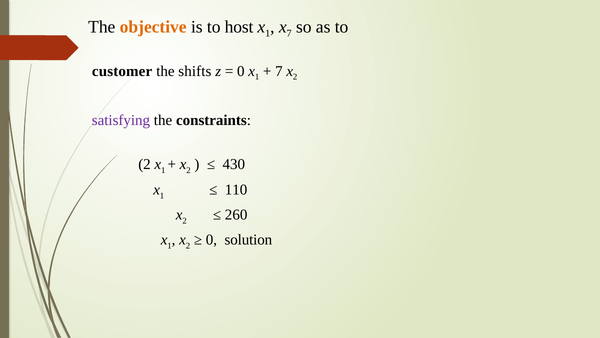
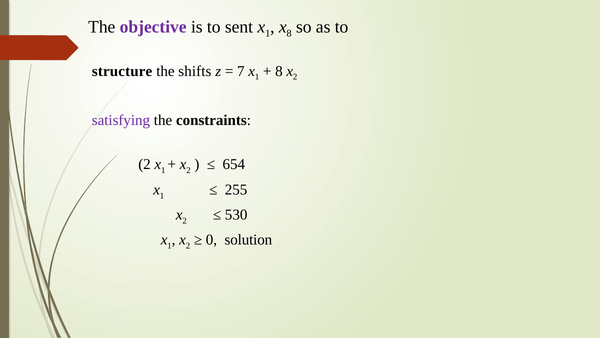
objective colour: orange -> purple
host: host -> sent
7 at (289, 34): 7 -> 8
customer: customer -> structure
0 at (241, 71): 0 -> 7
7 at (279, 71): 7 -> 8
430: 430 -> 654
110: 110 -> 255
260: 260 -> 530
